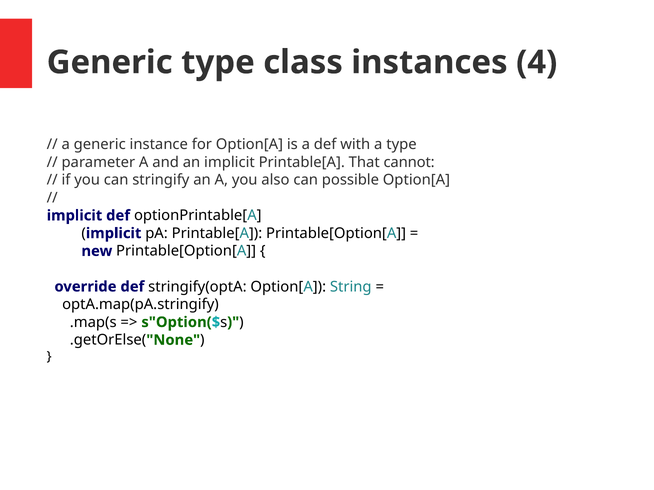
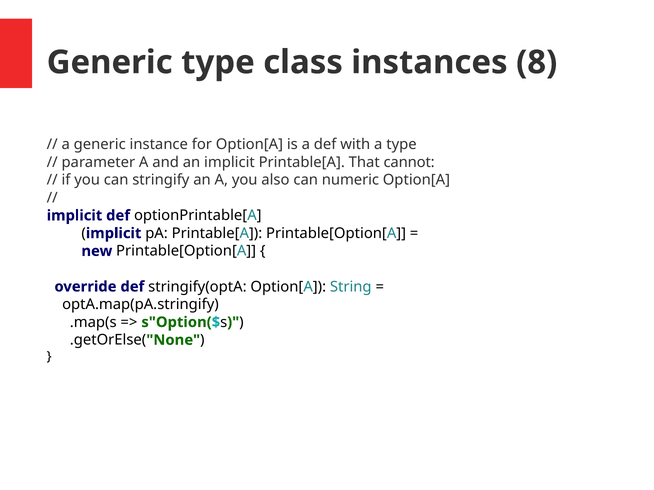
4: 4 -> 8
possible: possible -> numeric
